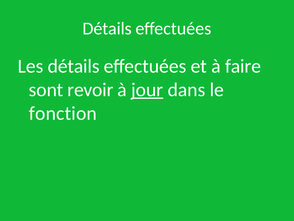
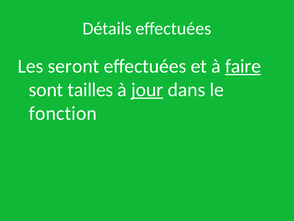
Les détails: détails -> seront
faire underline: none -> present
revoir: revoir -> tailles
